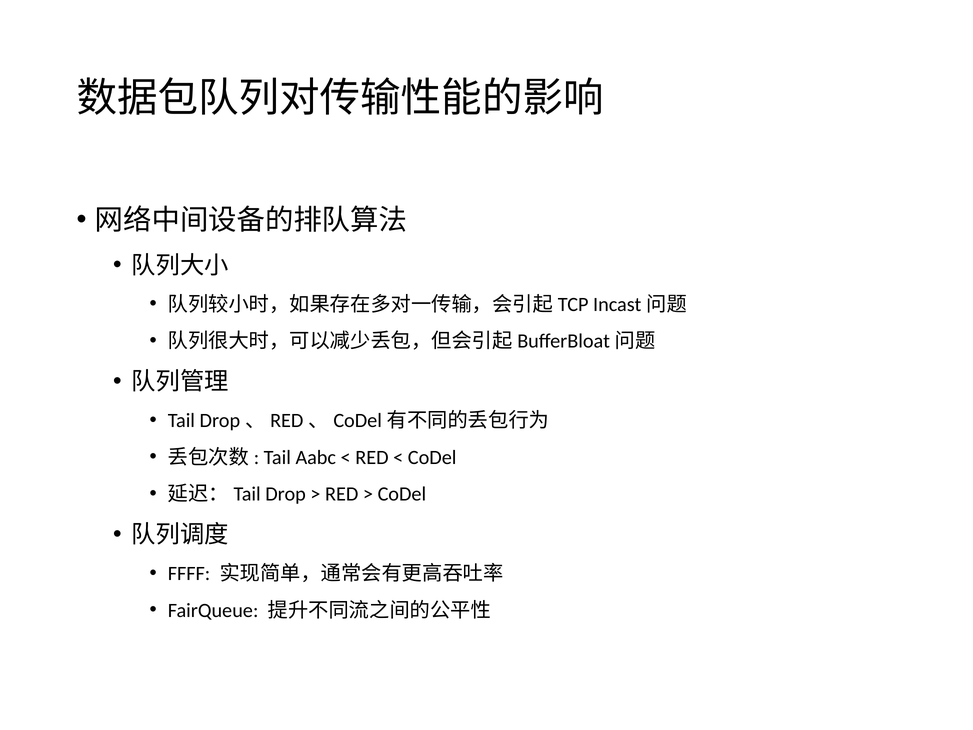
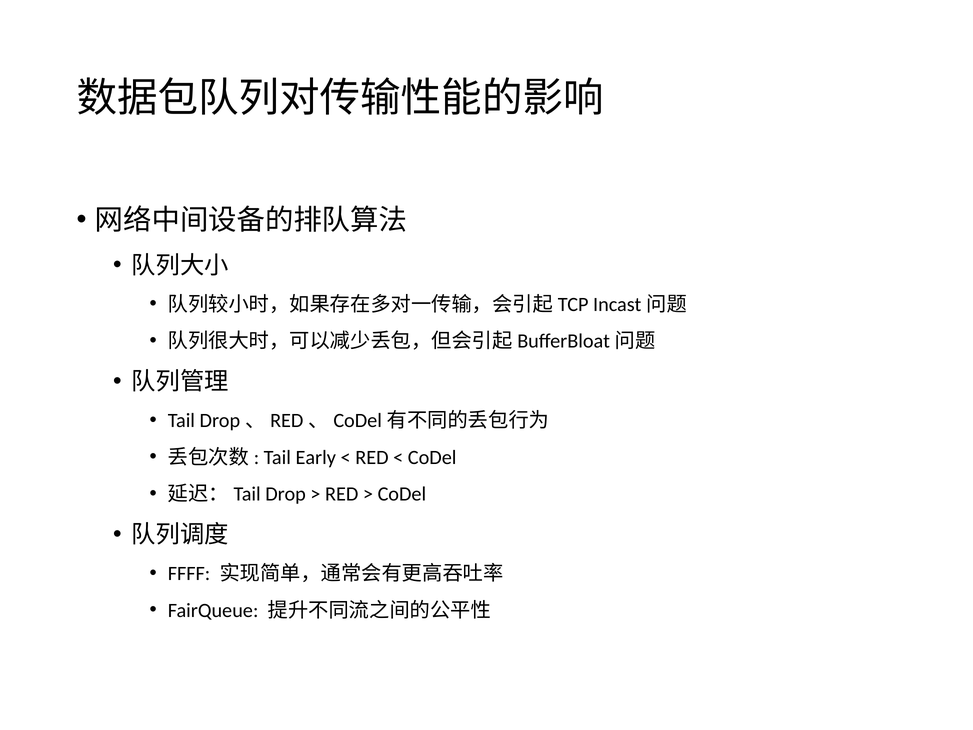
Aabc: Aabc -> Early
